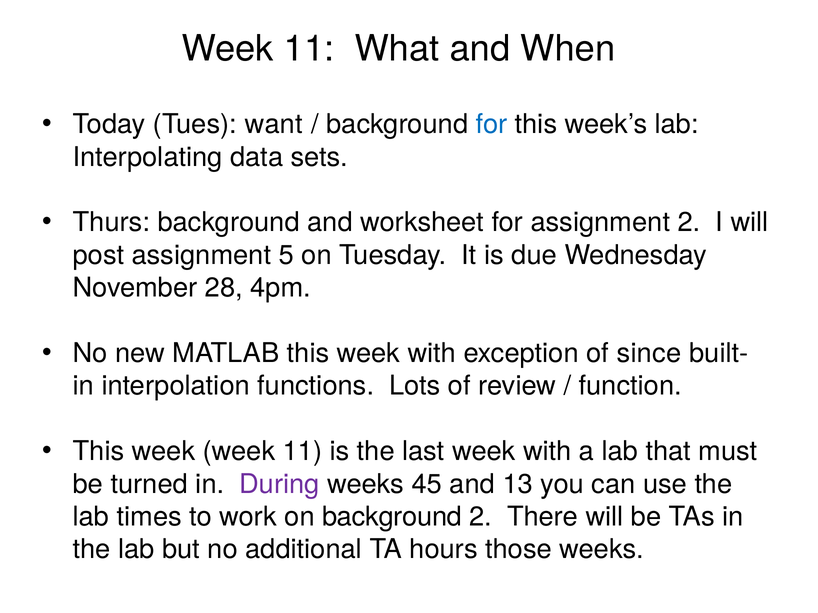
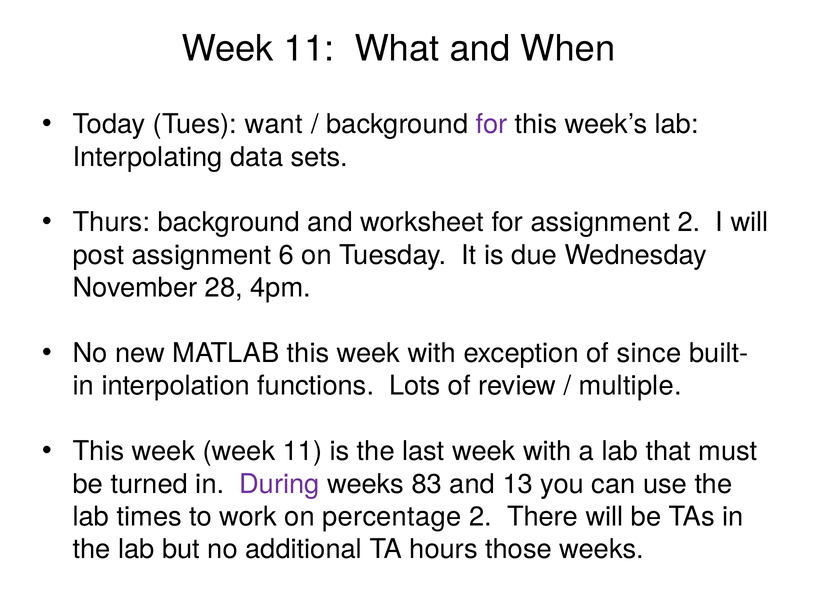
for at (492, 125) colour: blue -> purple
5: 5 -> 6
function: function -> multiple
45: 45 -> 83
on background: background -> percentage
